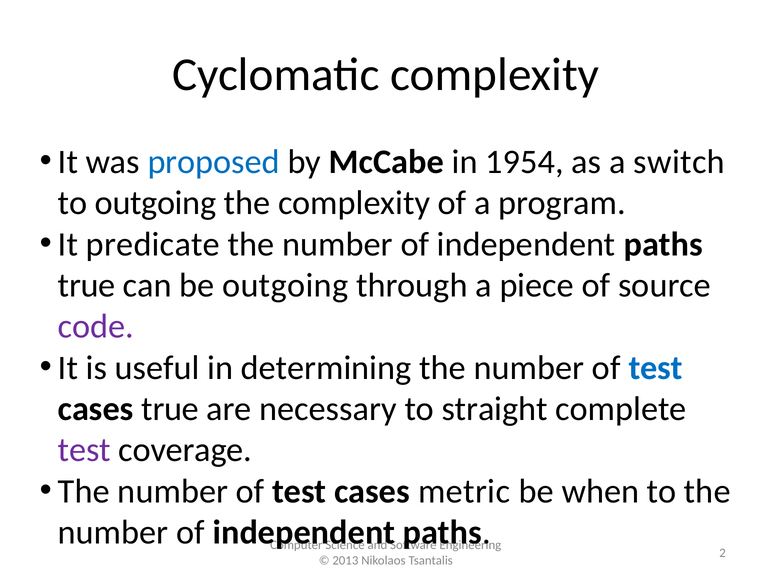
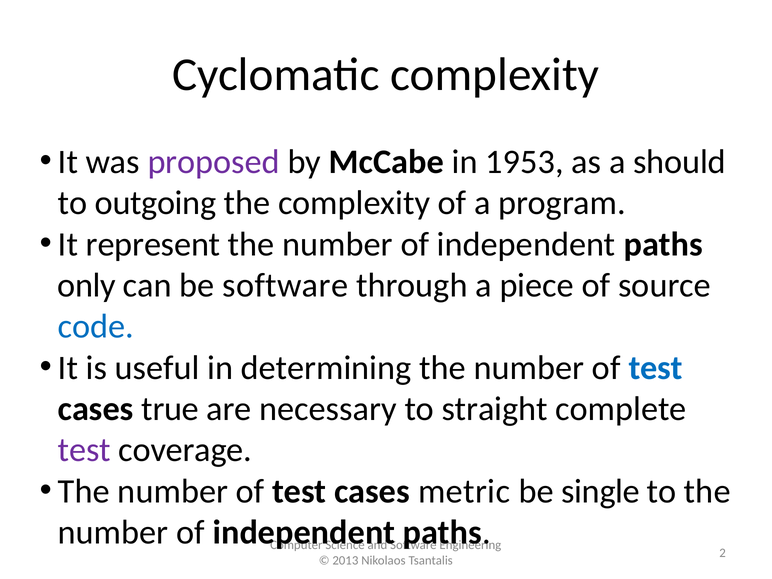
proposed colour: blue -> purple
1954: 1954 -> 1953
switch: switch -> should
predicate: predicate -> represent
true at (87, 285): true -> only
be outgoing: outgoing -> software
code colour: purple -> blue
when: when -> single
